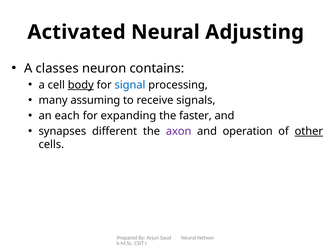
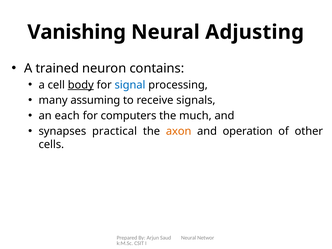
Activated: Activated -> Vanishing
classes: classes -> trained
expanding: expanding -> computers
faster: faster -> much
different: different -> practical
axon colour: purple -> orange
other underline: present -> none
